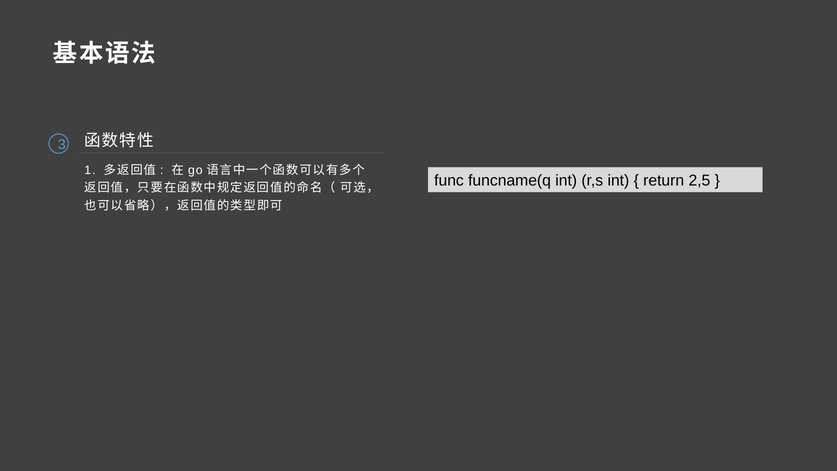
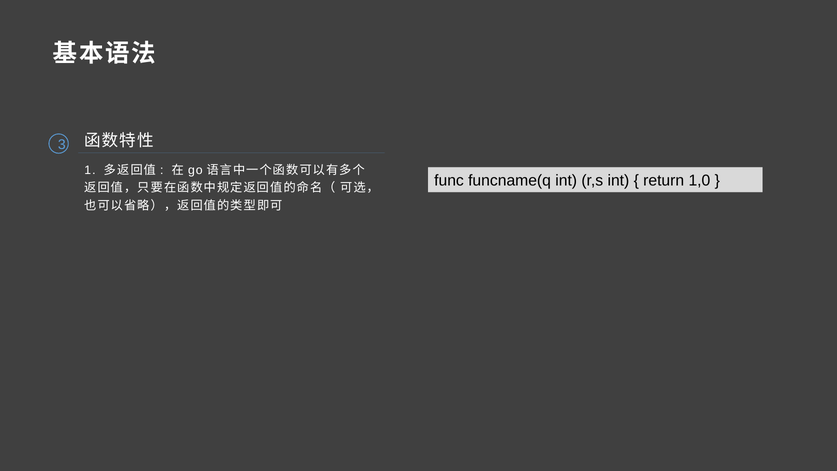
2,5: 2,5 -> 1,0
